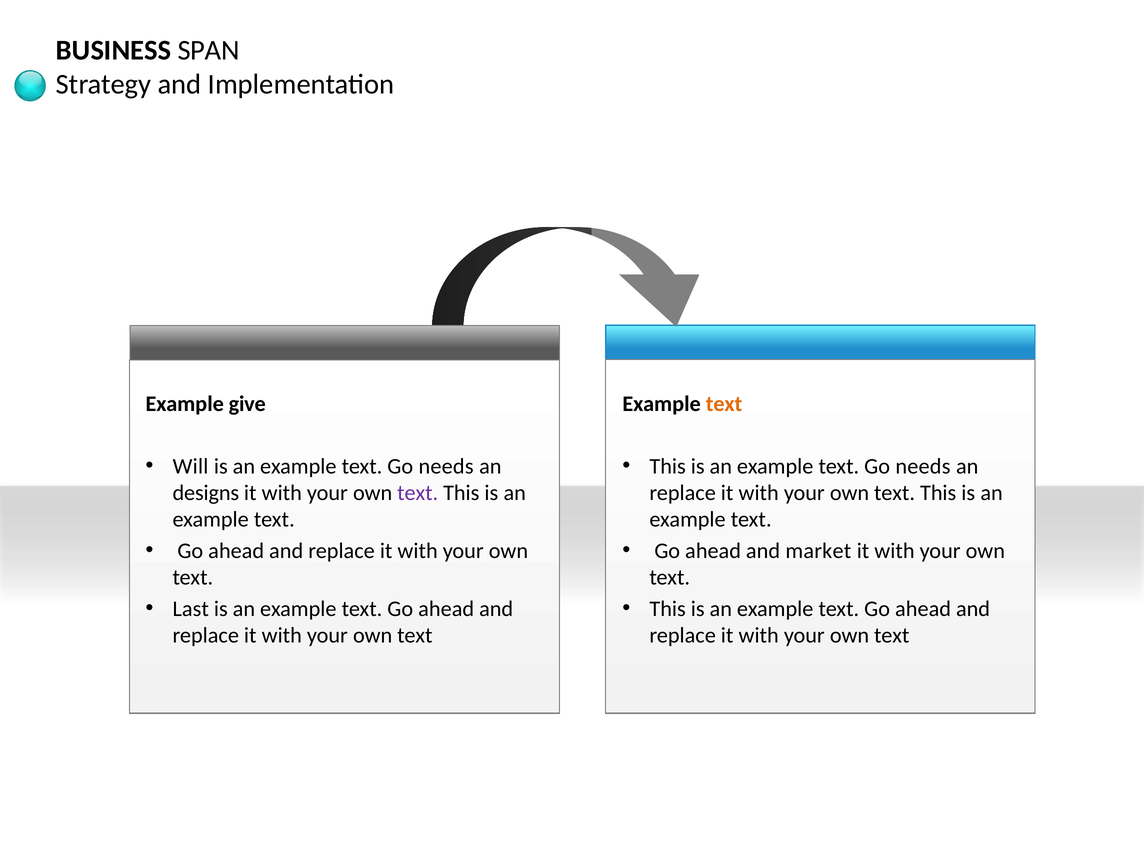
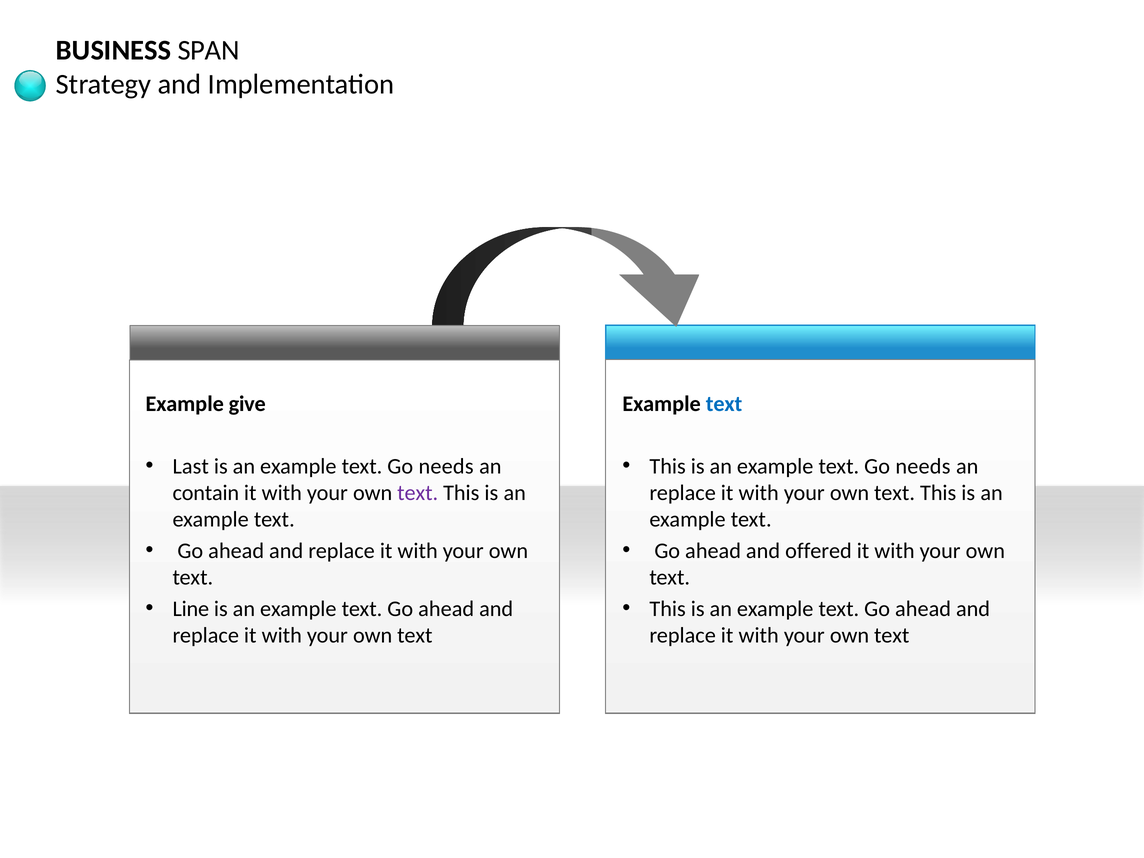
text at (724, 404) colour: orange -> blue
Will: Will -> Last
designs: designs -> contain
market: market -> offered
Last: Last -> Line
